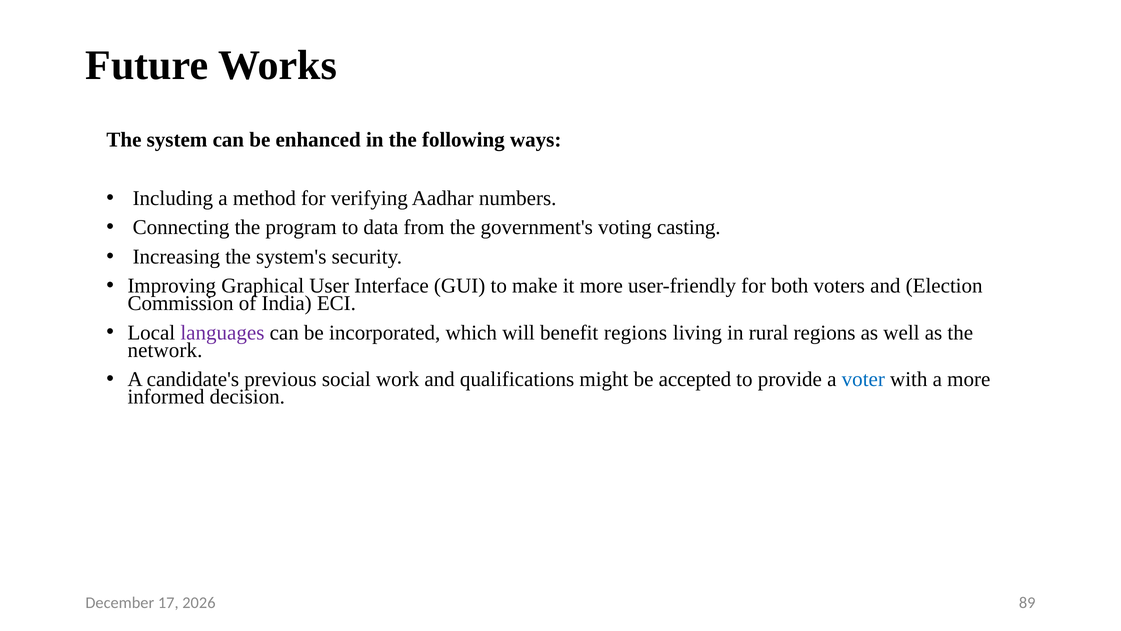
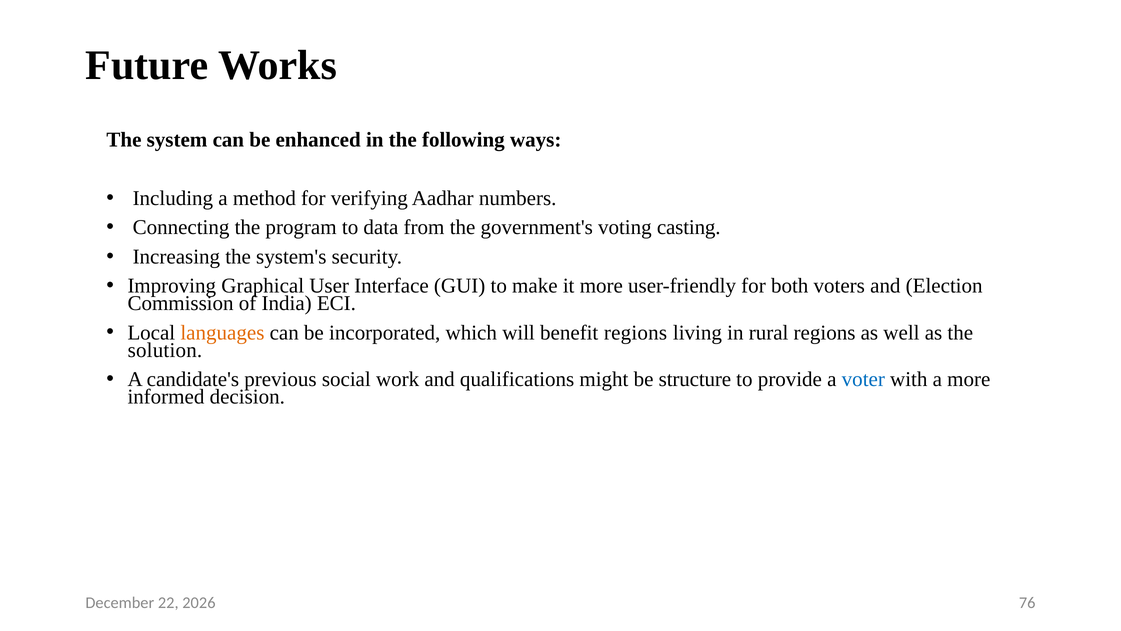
languages colour: purple -> orange
network: network -> solution
accepted: accepted -> structure
17: 17 -> 22
89: 89 -> 76
